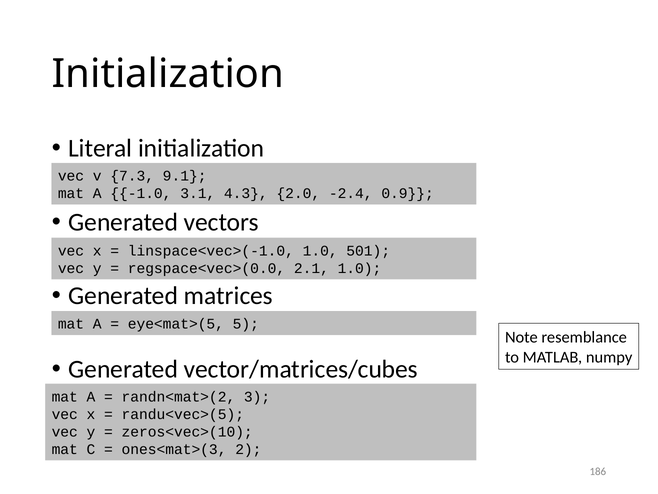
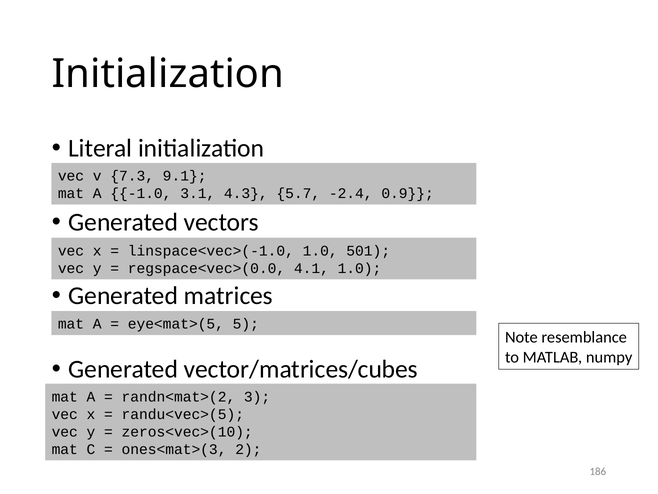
2.0: 2.0 -> 5.7
2.1: 2.1 -> 4.1
